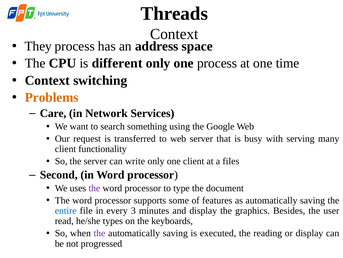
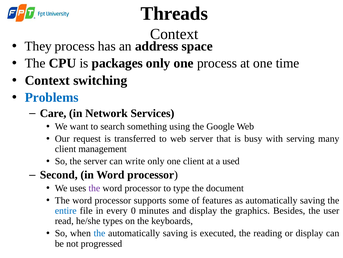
different: different -> packages
Problems colour: orange -> blue
functionality: functionality -> management
files: files -> used
3: 3 -> 0
the at (99, 233) colour: purple -> blue
